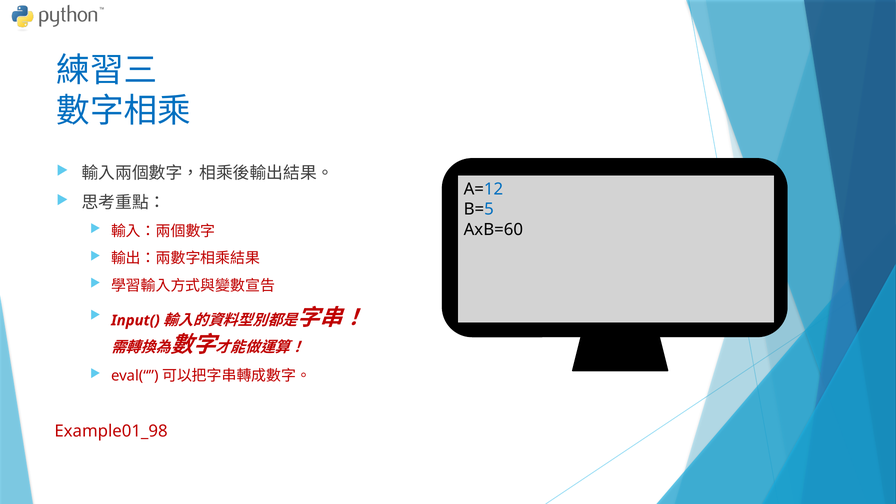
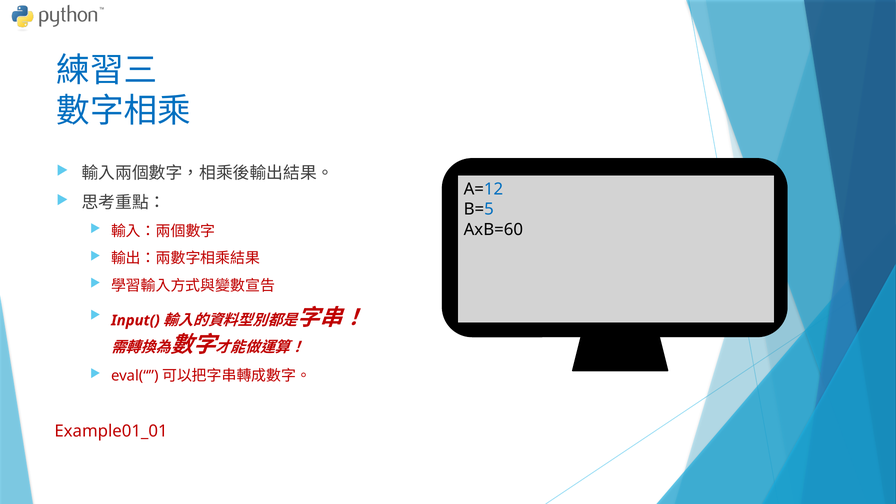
Example01_98: Example01_98 -> Example01_01
